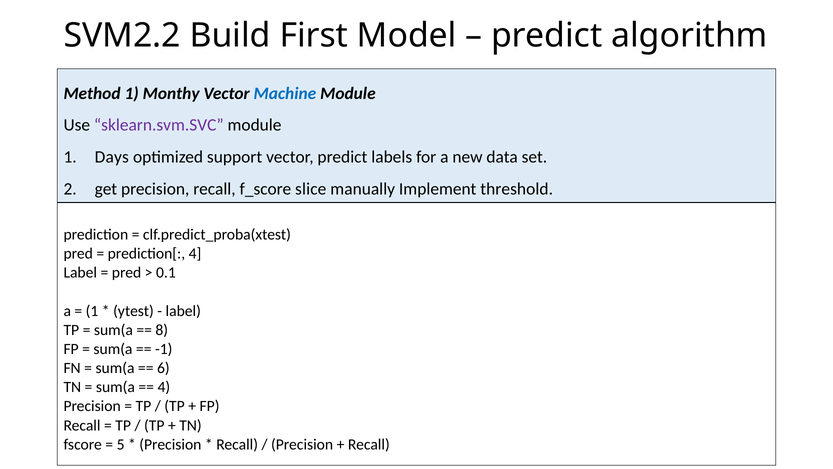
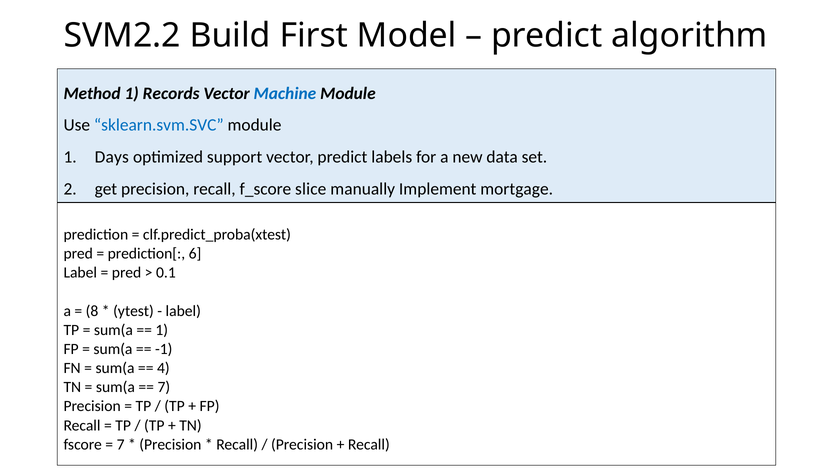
Monthy: Monthy -> Records
sklearn.svm.SVC colour: purple -> blue
threshold: threshold -> mortgage
prediction[ 4: 4 -> 6
1 at (92, 311): 1 -> 8
8 at (162, 330): 8 -> 1
6: 6 -> 4
4 at (164, 387): 4 -> 7
5 at (121, 444): 5 -> 7
